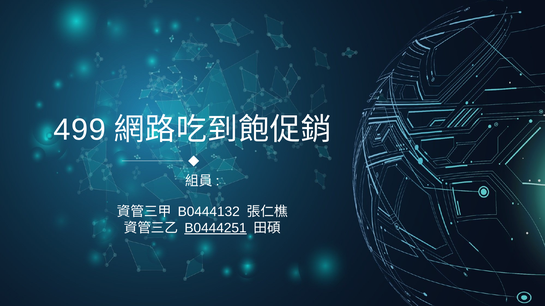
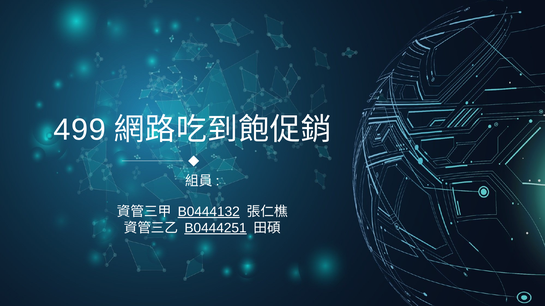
B0444132 underline: none -> present
